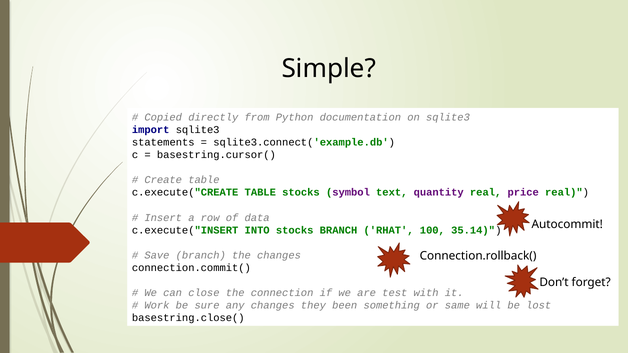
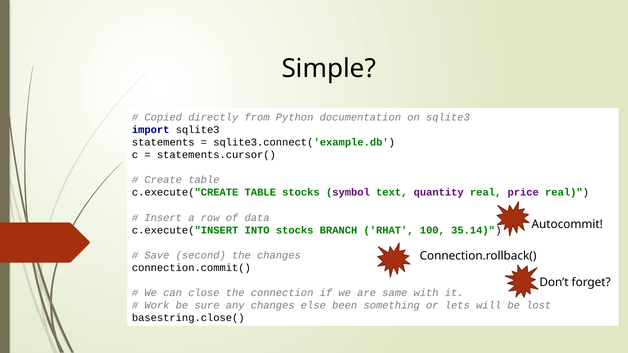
basestring.cursor(: basestring.cursor( -> statements.cursor(
Save branch: branch -> second
test: test -> same
they: they -> else
same: same -> lets
